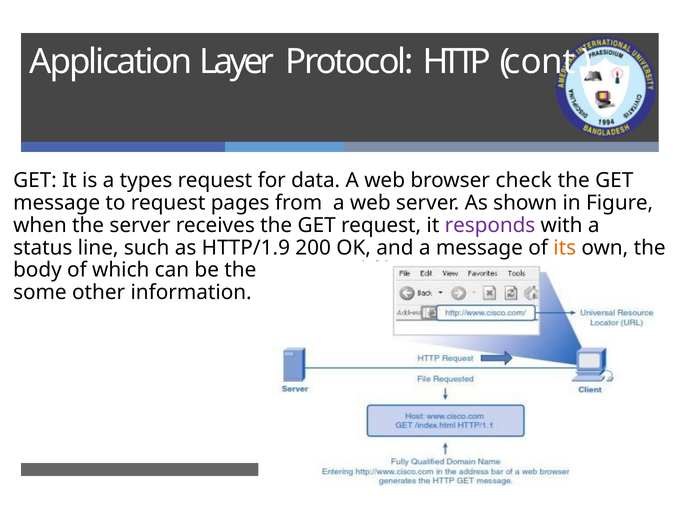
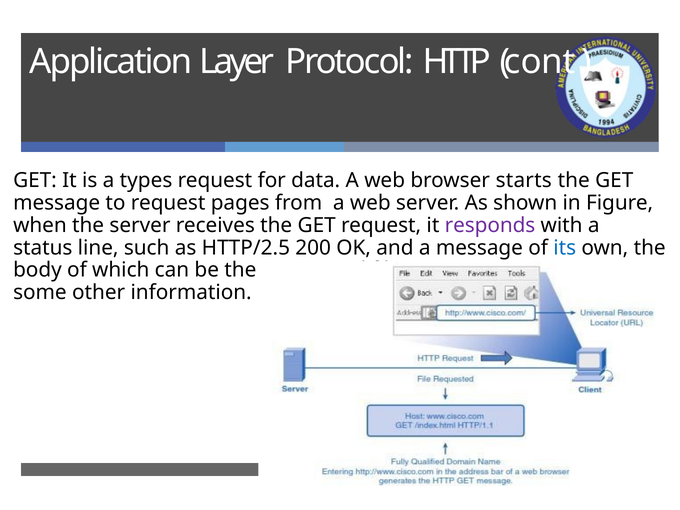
check: check -> starts
HTTP/1.9: HTTP/1.9 -> HTTP/2.5
its colour: orange -> blue
